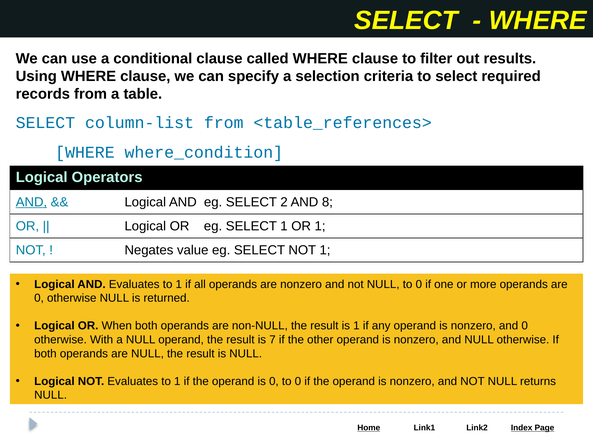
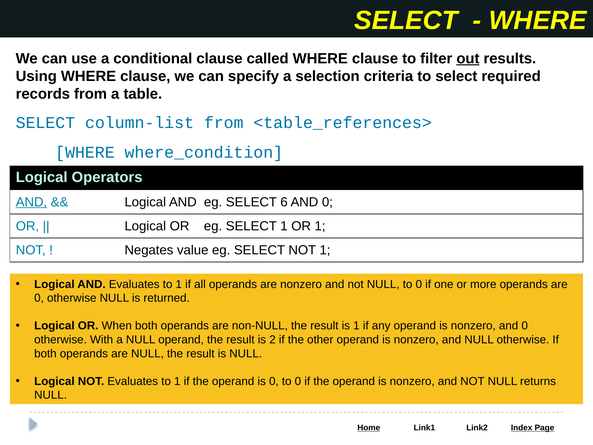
out underline: none -> present
2: 2 -> 6
8 at (327, 202): 8 -> 0
7: 7 -> 2
